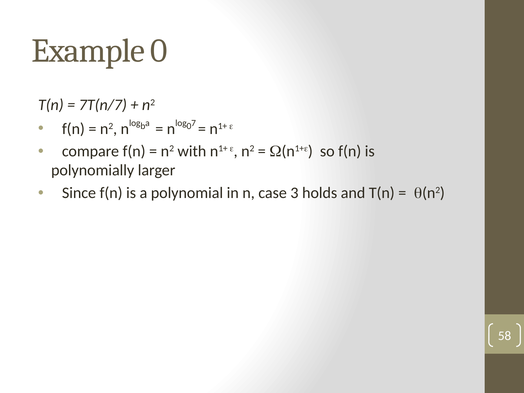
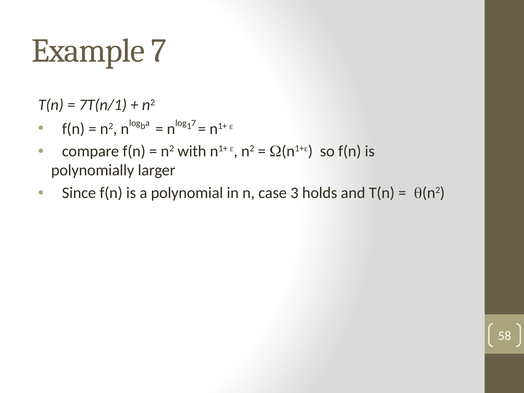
Example 0: 0 -> 7
7T(n/7: 7T(n/7 -> 7T(n/1
0 at (189, 126): 0 -> 1
